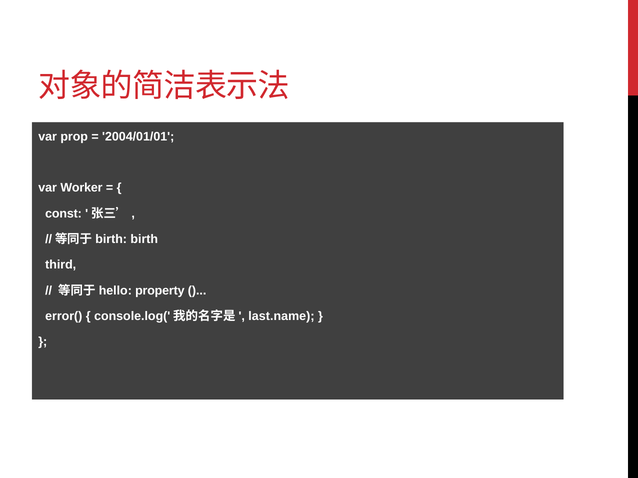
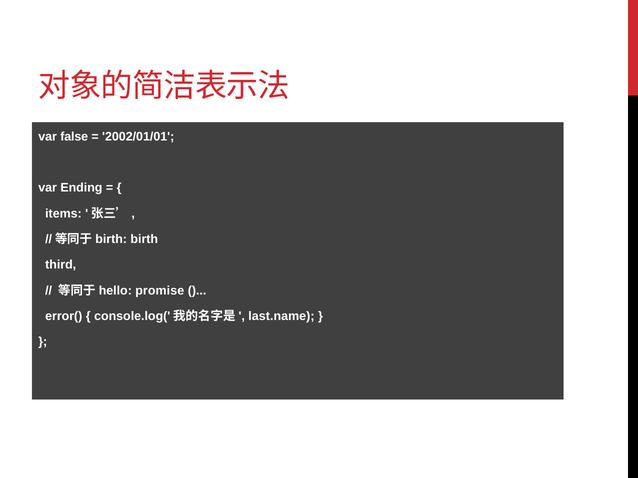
prop: prop -> false
2004/01/01: 2004/01/01 -> 2002/01/01
Worker: Worker -> Ending
const: const -> items
property: property -> promise
